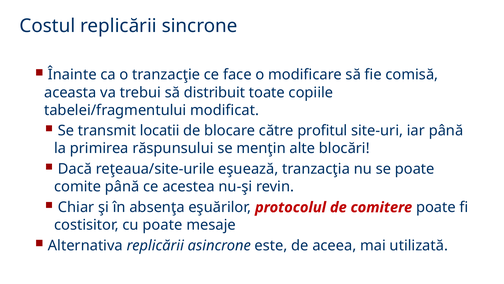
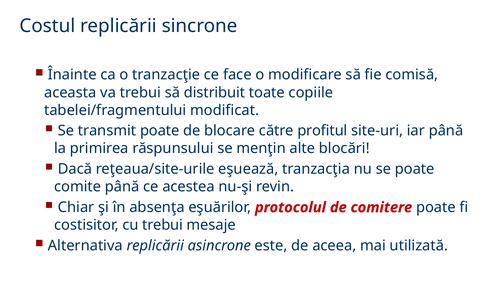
transmit locatii: locatii -> poate
cu poate: poate -> trebui
